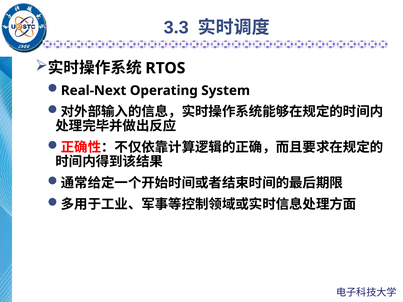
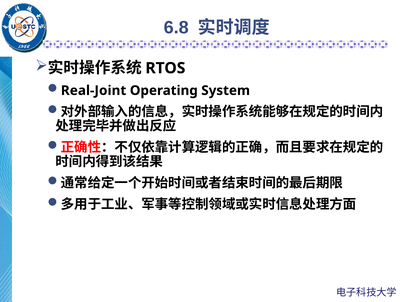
3.3: 3.3 -> 6.8
Real-Next: Real-Next -> Real-Joint
